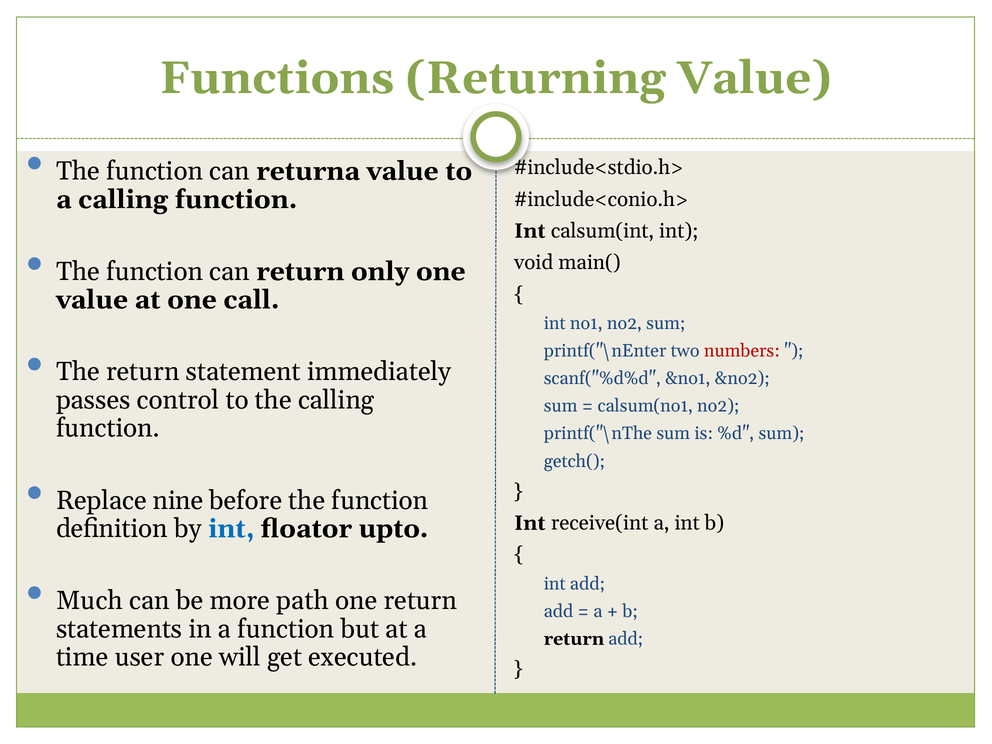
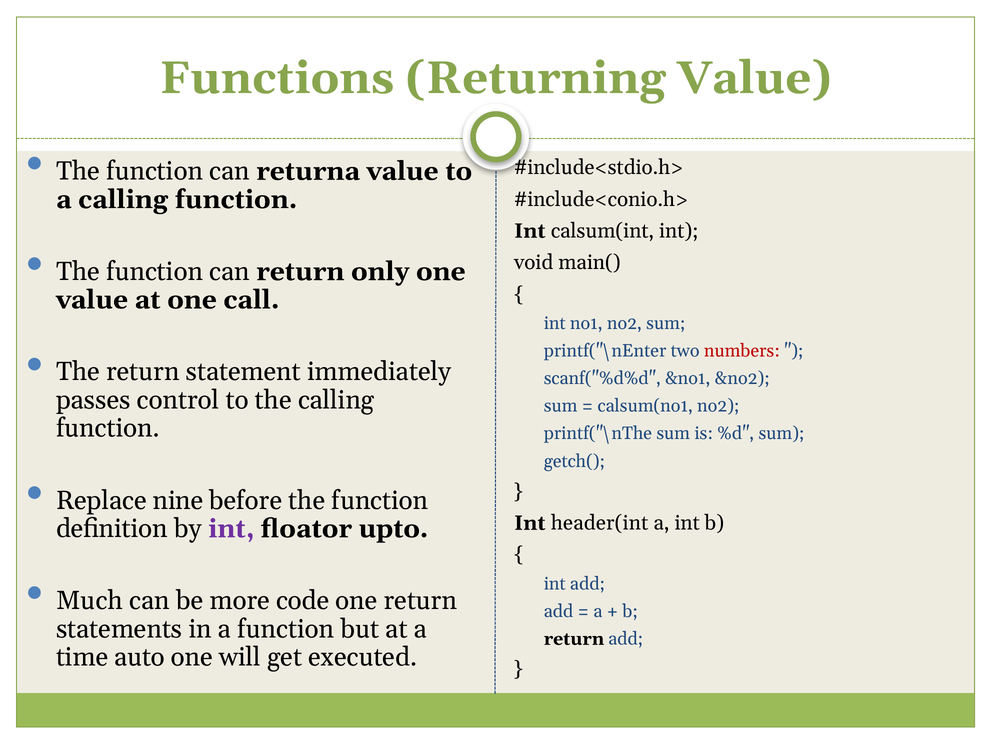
receive(int: receive(int -> header(int
int at (231, 529) colour: blue -> purple
path: path -> code
user: user -> auto
